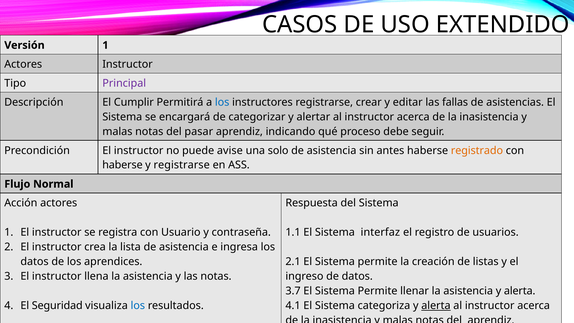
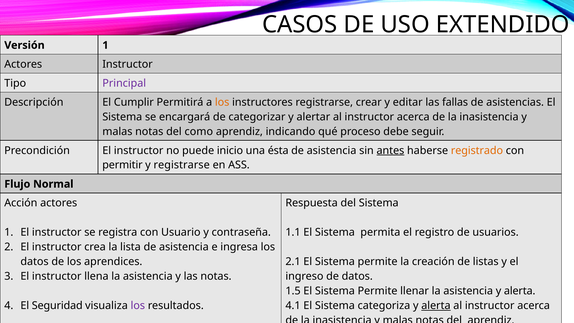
los at (222, 102) colour: blue -> orange
pasar: pasar -> como
avise: avise -> inicio
solo: solo -> ésta
antes underline: none -> present
haberse at (122, 165): haberse -> permitir
interfaz: interfaz -> permita
3.7: 3.7 -> 1.5
los at (138, 305) colour: blue -> purple
